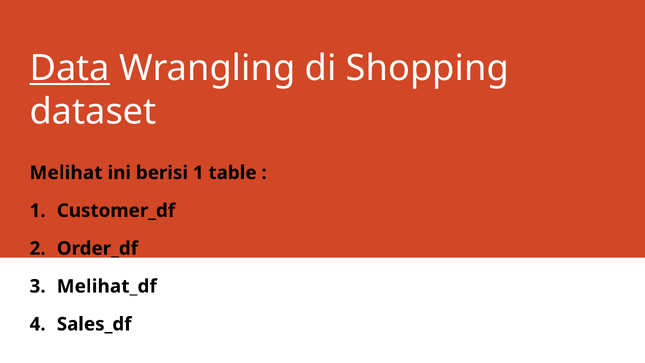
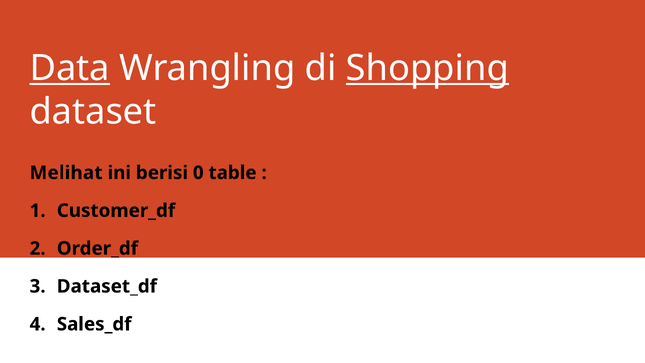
Shopping underline: none -> present
berisi 1: 1 -> 0
Melihat_df: Melihat_df -> Dataset_df
